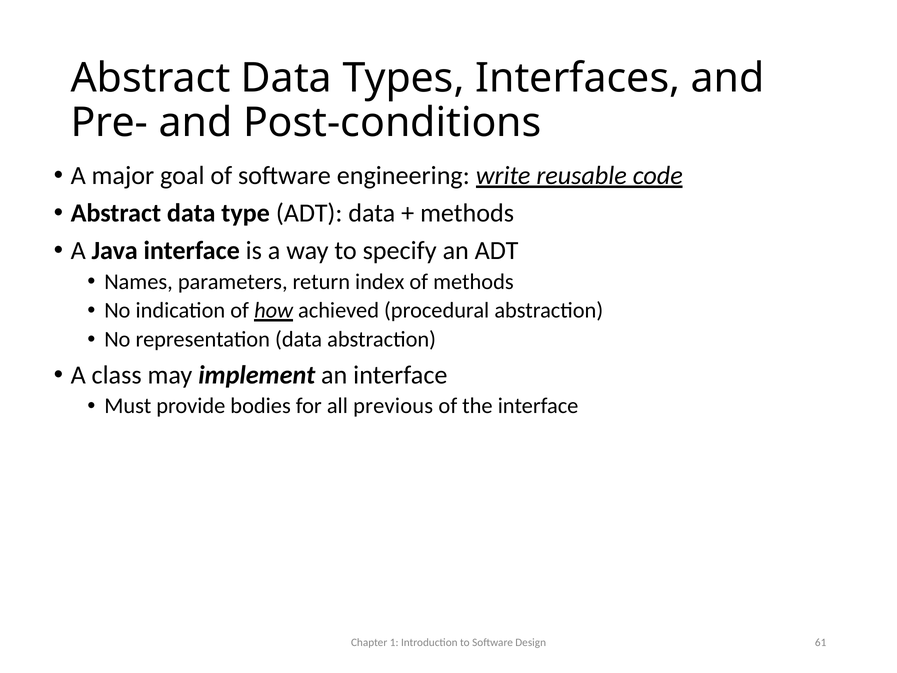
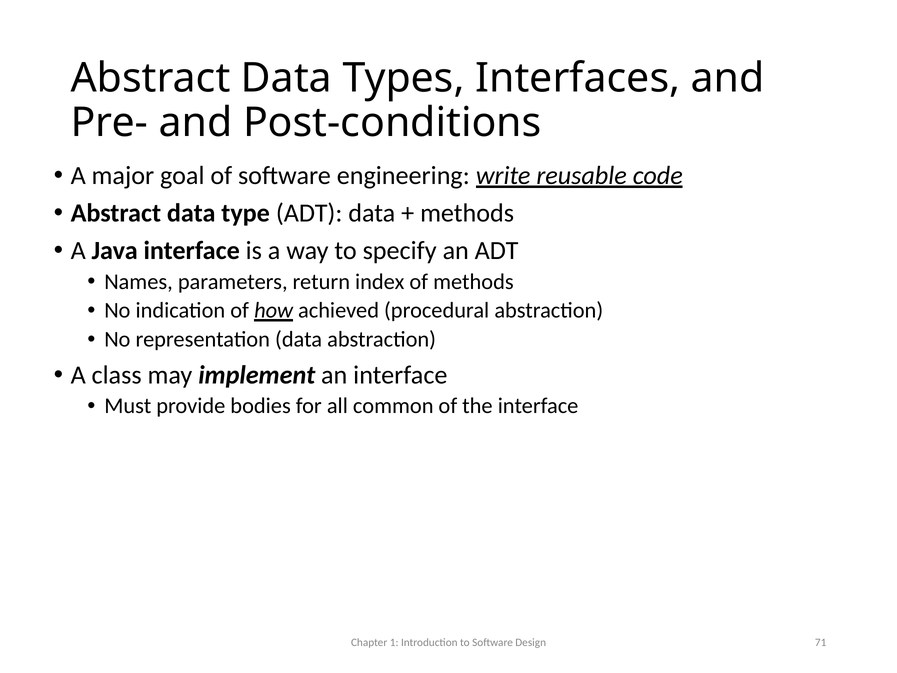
previous: previous -> common
61: 61 -> 71
